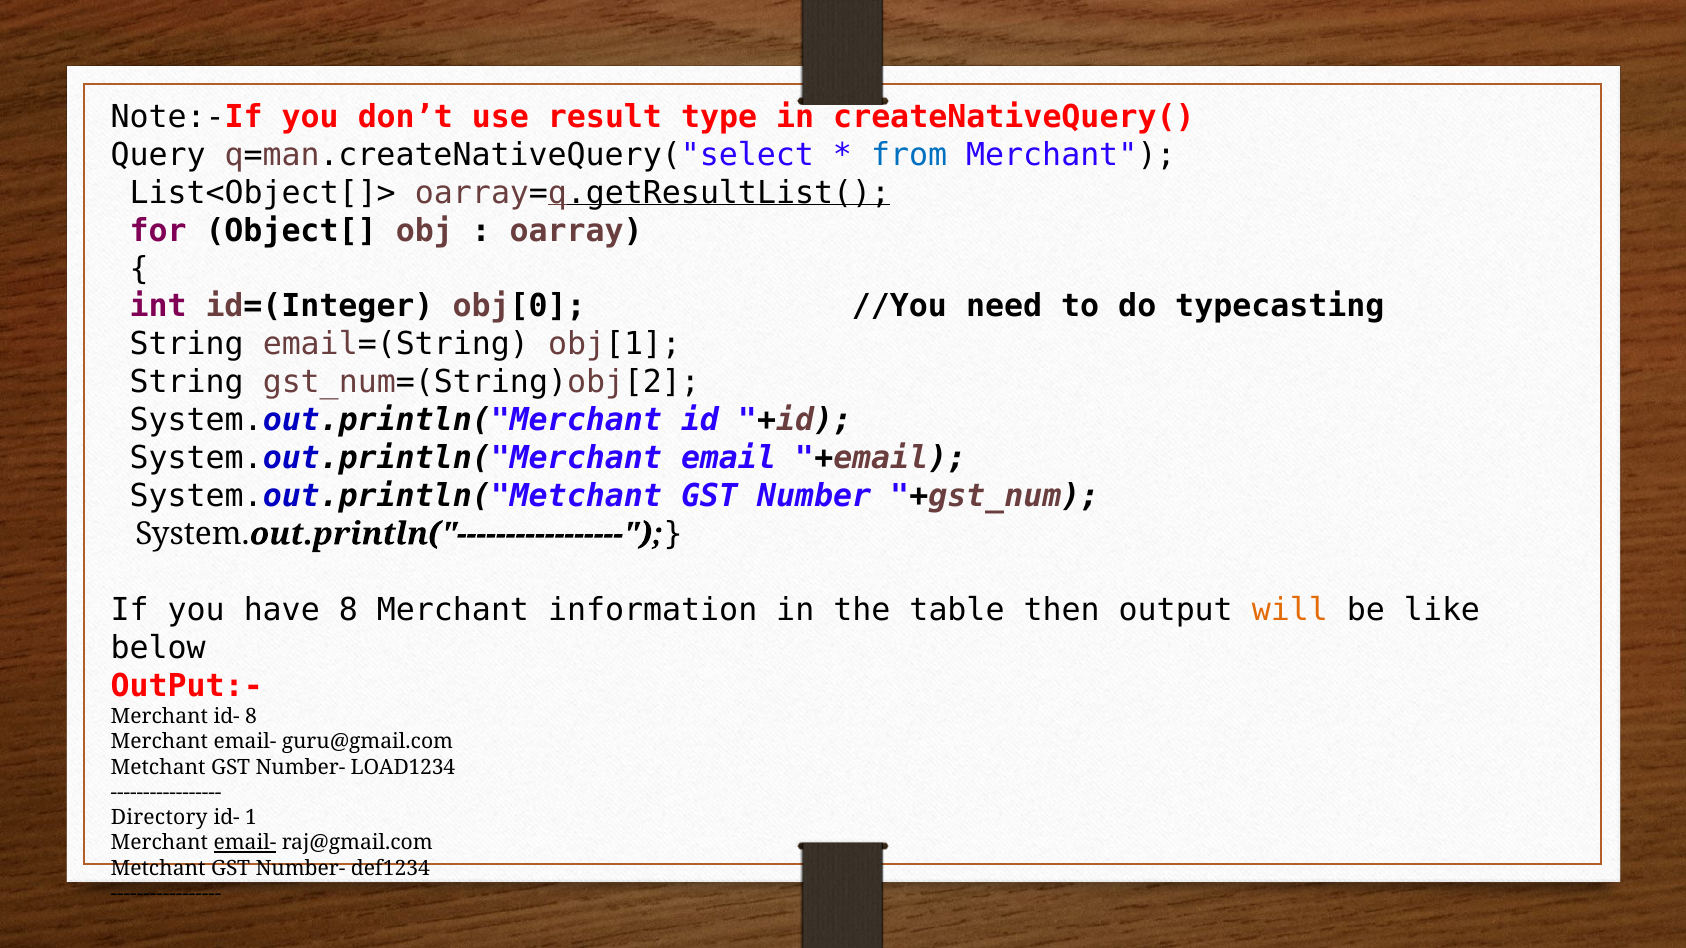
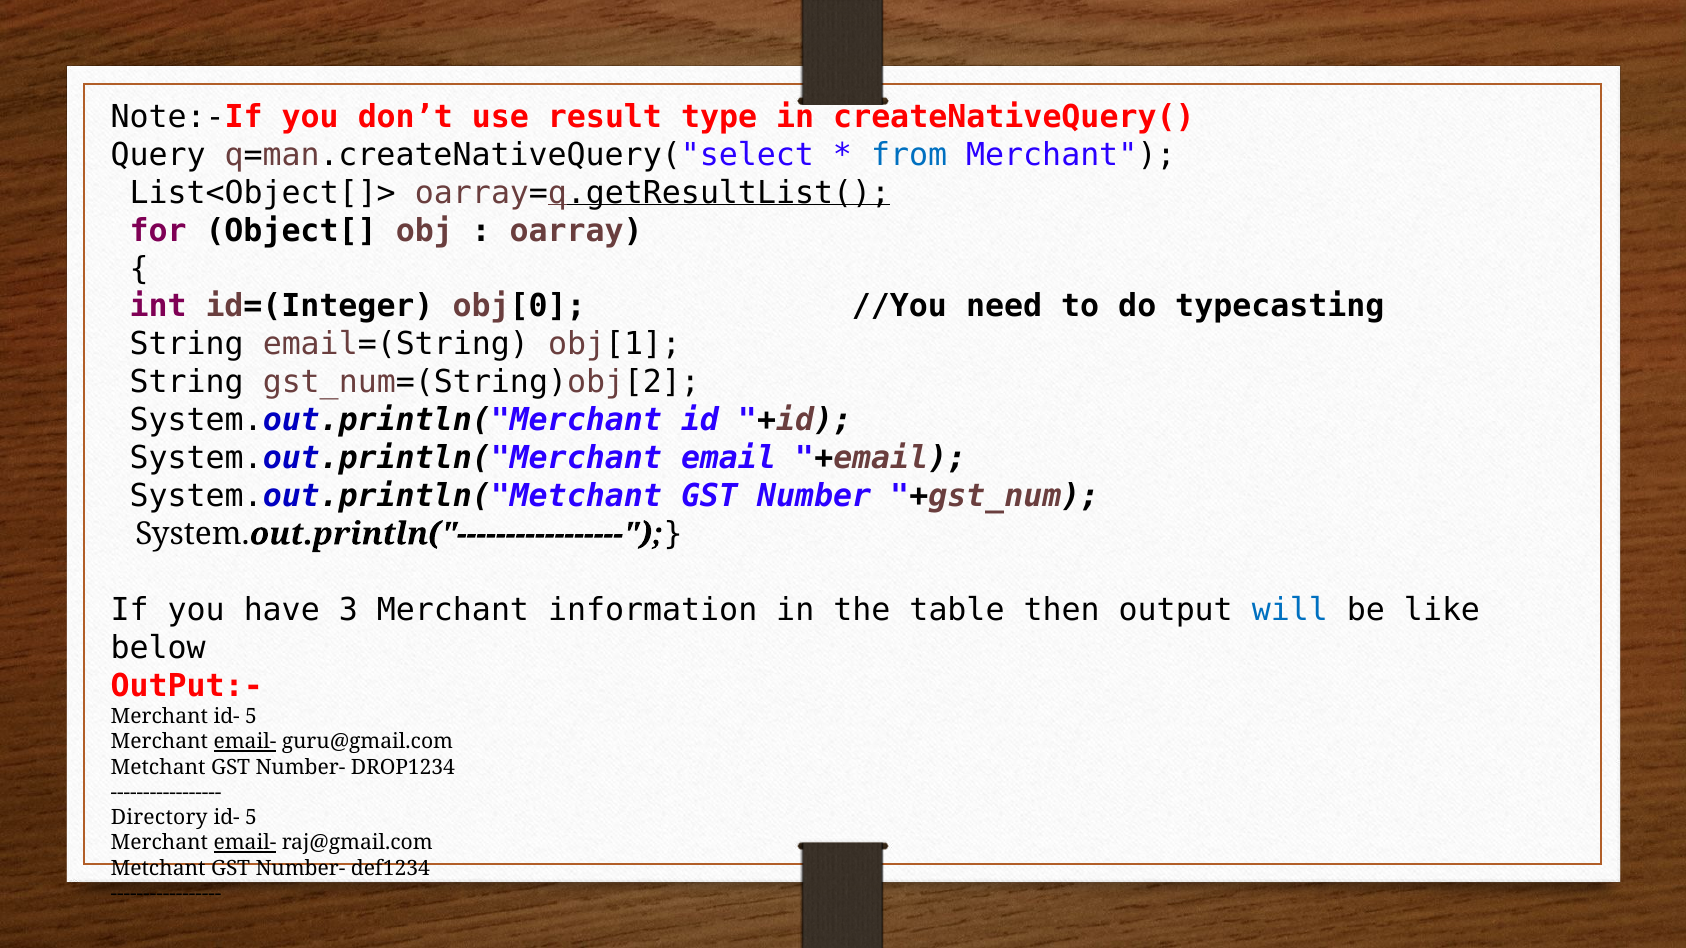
have 8: 8 -> 3
will colour: orange -> blue
Merchant id- 8: 8 -> 5
email- at (245, 742) underline: none -> present
LOAD1234: LOAD1234 -> DROP1234
1 at (251, 818): 1 -> 5
